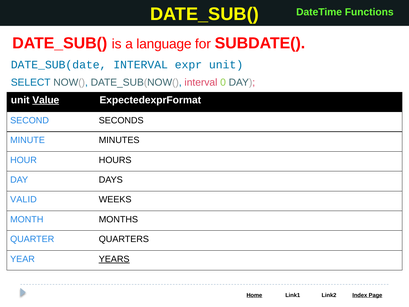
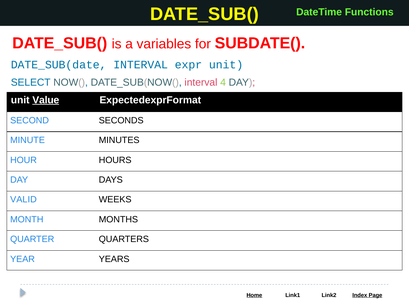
language: language -> variables
0: 0 -> 4
YEARS underline: present -> none
